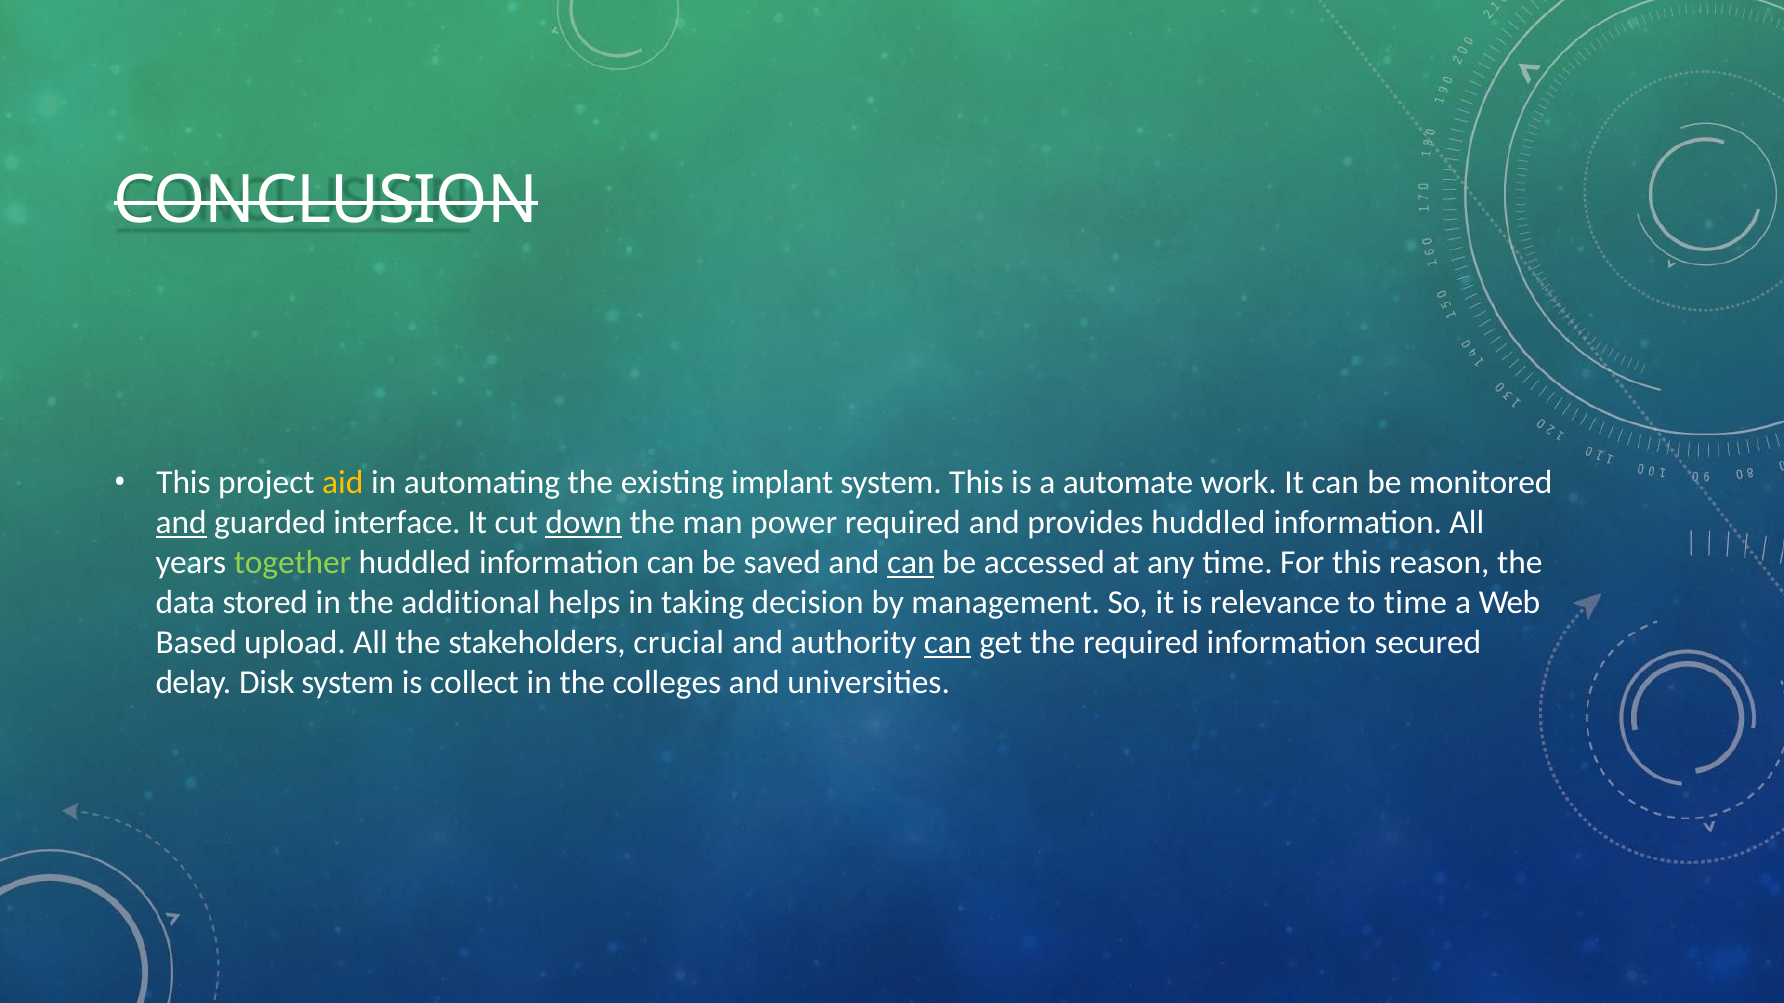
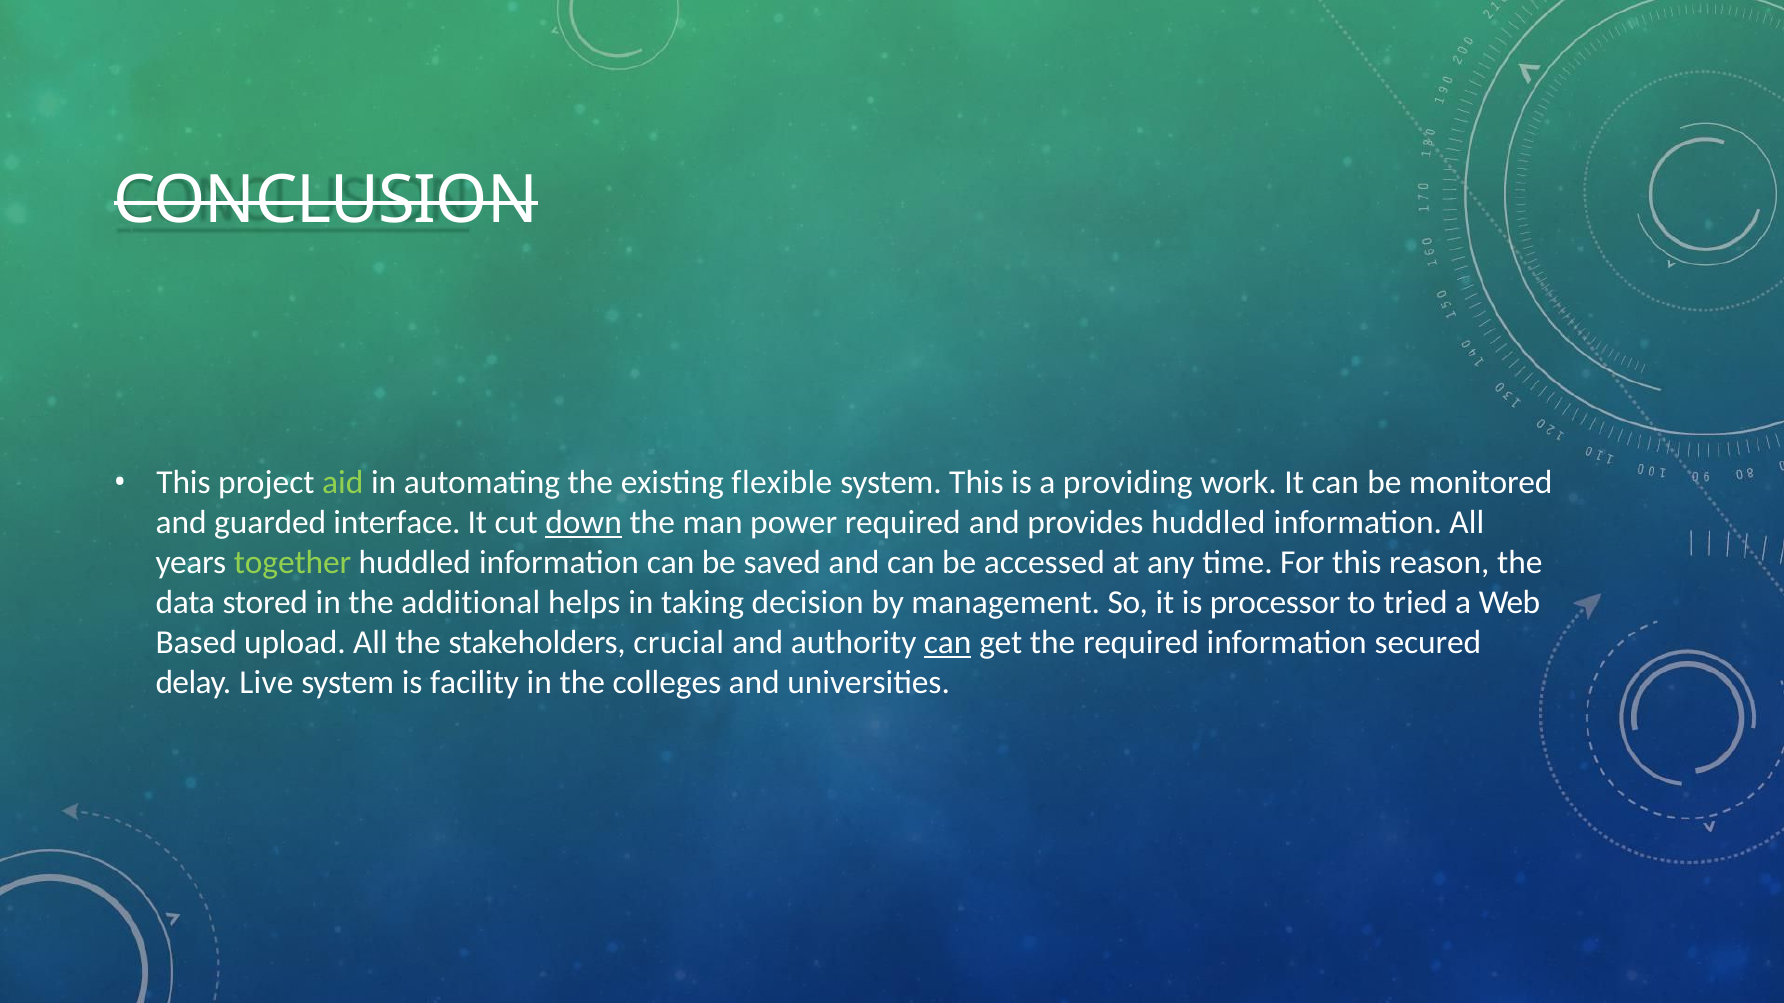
aid colour: yellow -> light green
implant: implant -> flexible
automate: automate -> providing
and at (181, 523) underline: present -> none
can at (911, 563) underline: present -> none
relevance: relevance -> processor
to time: time -> tried
Disk: Disk -> Live
collect: collect -> facility
